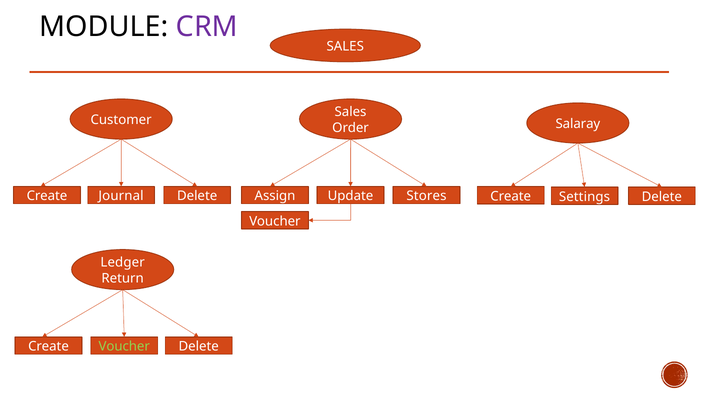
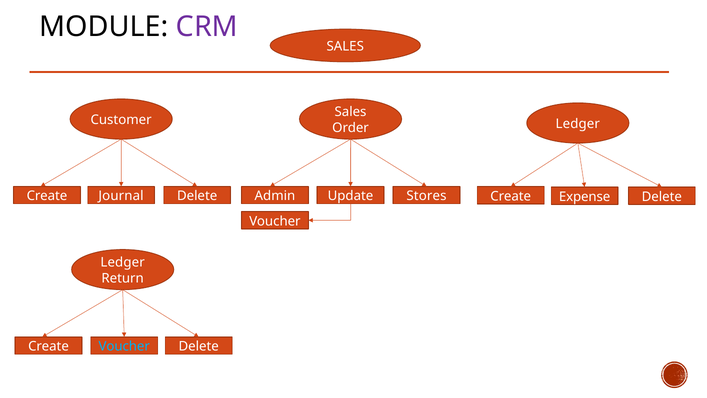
Salaray at (578, 124): Salaray -> Ledger
Assign: Assign -> Admin
Settings: Settings -> Expense
Voucher at (124, 346) colour: light green -> light blue
